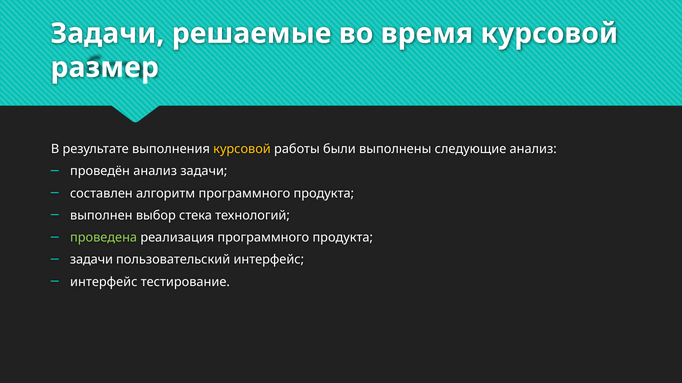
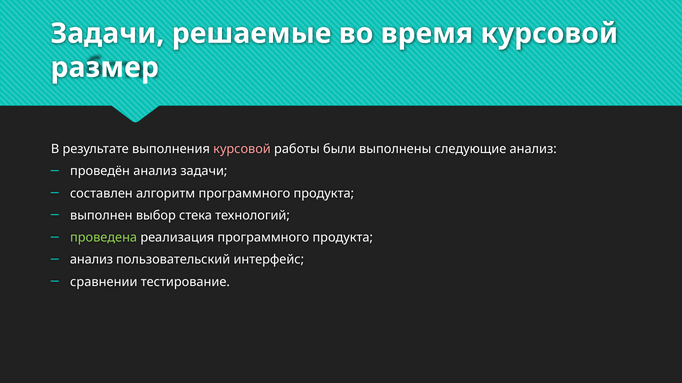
курсовой at (242, 149) colour: yellow -> pink
задачи at (92, 260): задачи -> анализ
интерфейс at (104, 282): интерфейс -> сравнении
